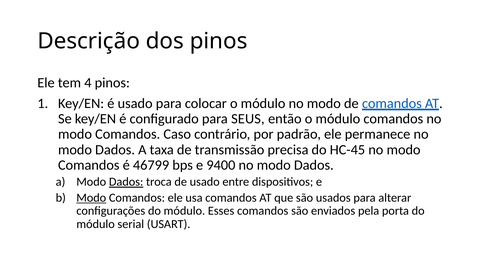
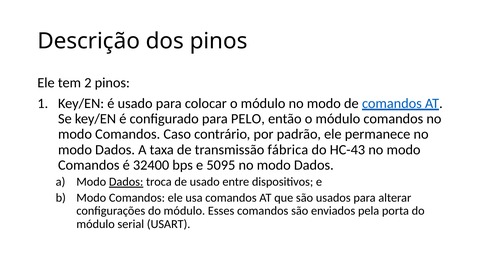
4: 4 -> 2
SEUS: SEUS -> PELO
precisa: precisa -> fábrica
HC-45: HC-45 -> HC-43
46799: 46799 -> 32400
9400: 9400 -> 5095
Modo at (91, 198) underline: present -> none
